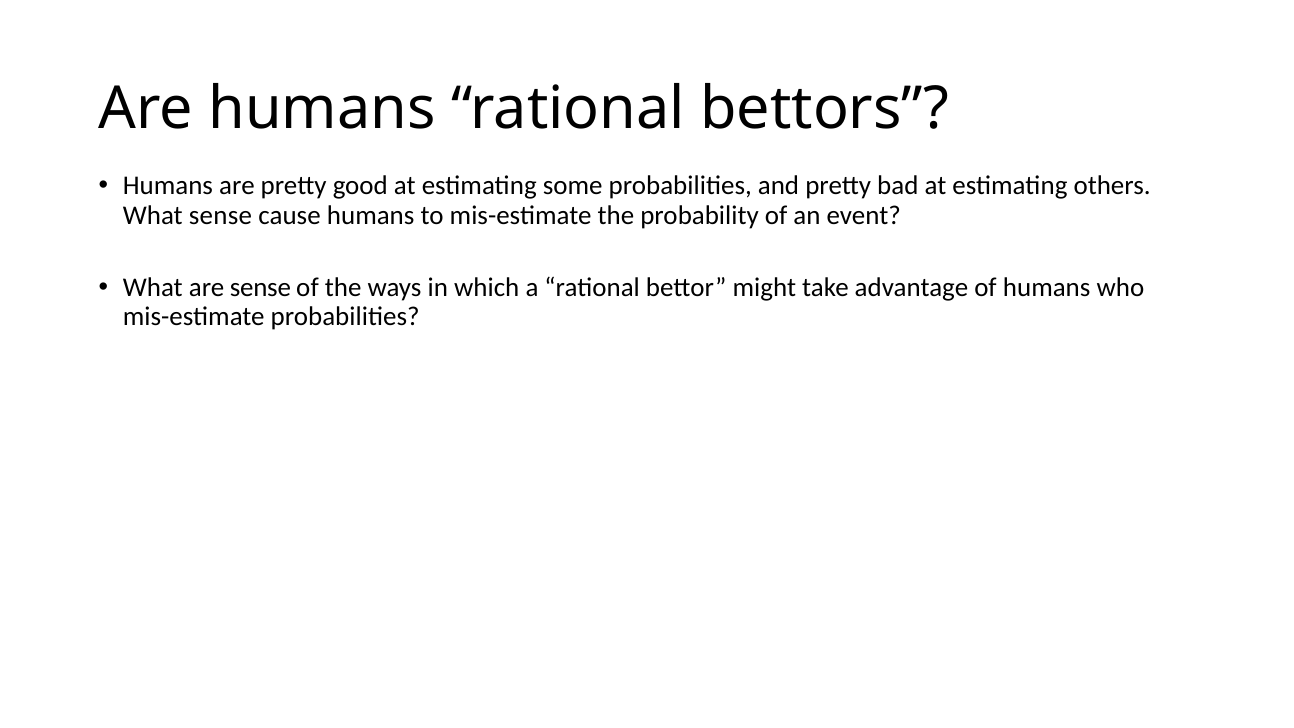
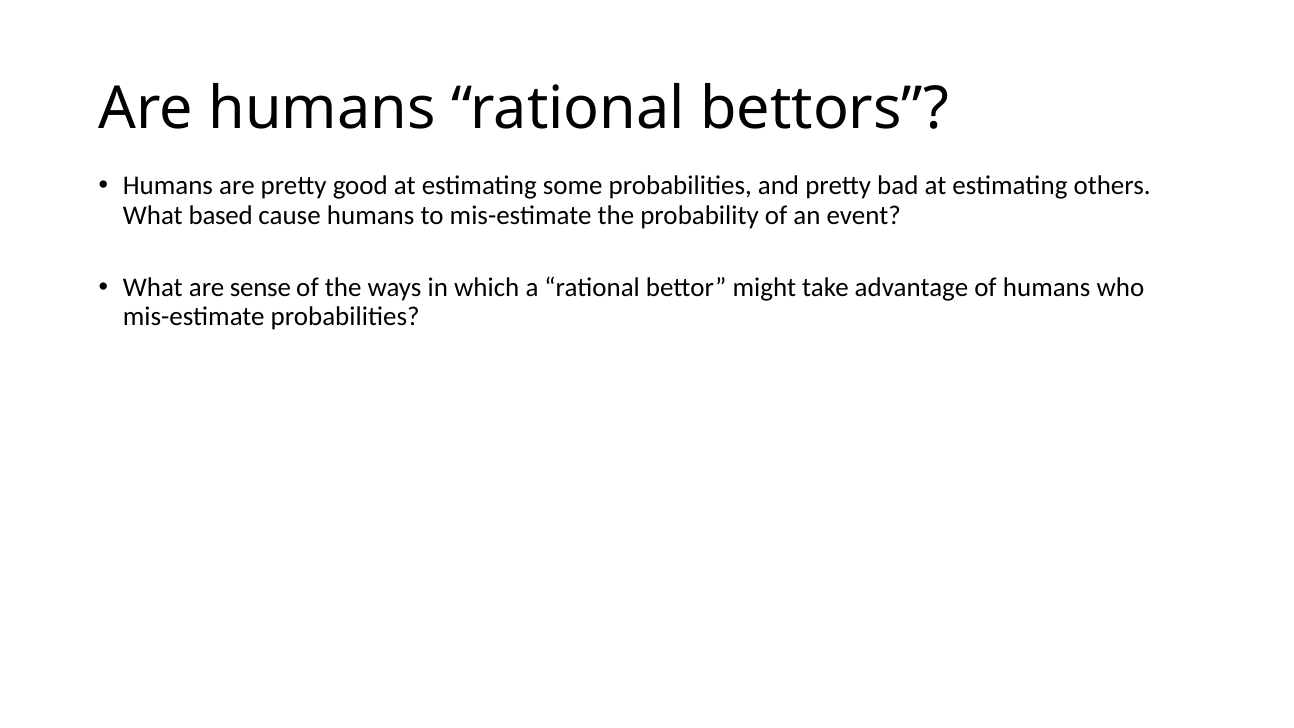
What sense: sense -> based
